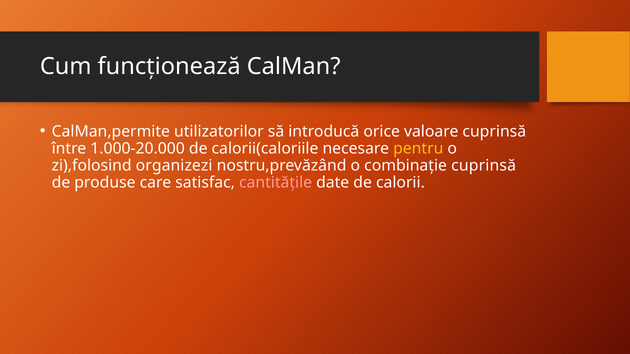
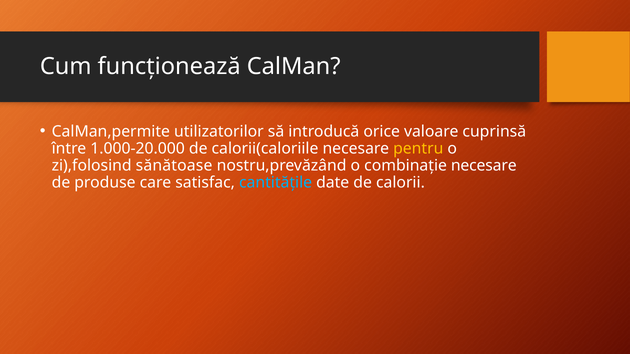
organizezi: organizezi -> sănătoase
combinație cuprinsă: cuprinsă -> necesare
cantitățile colour: pink -> light blue
